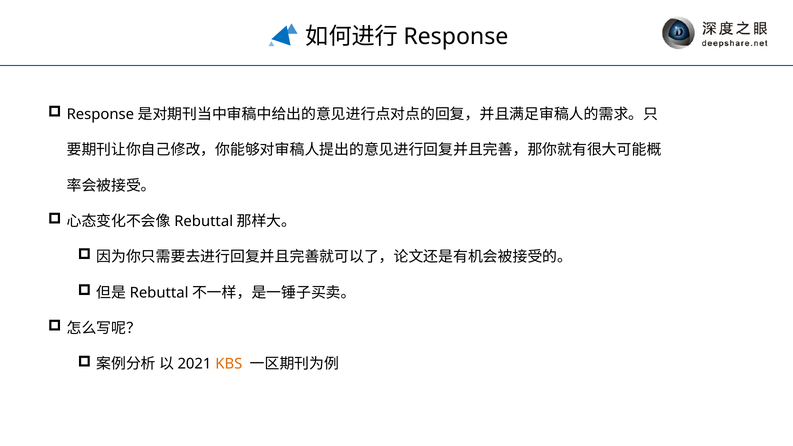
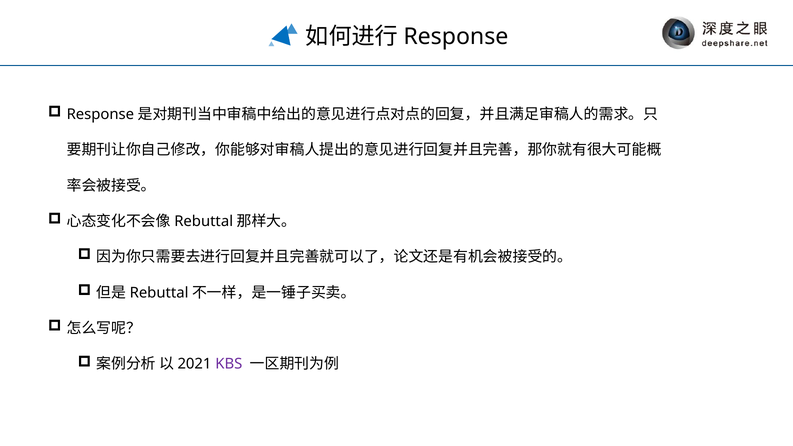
KBS colour: orange -> purple
